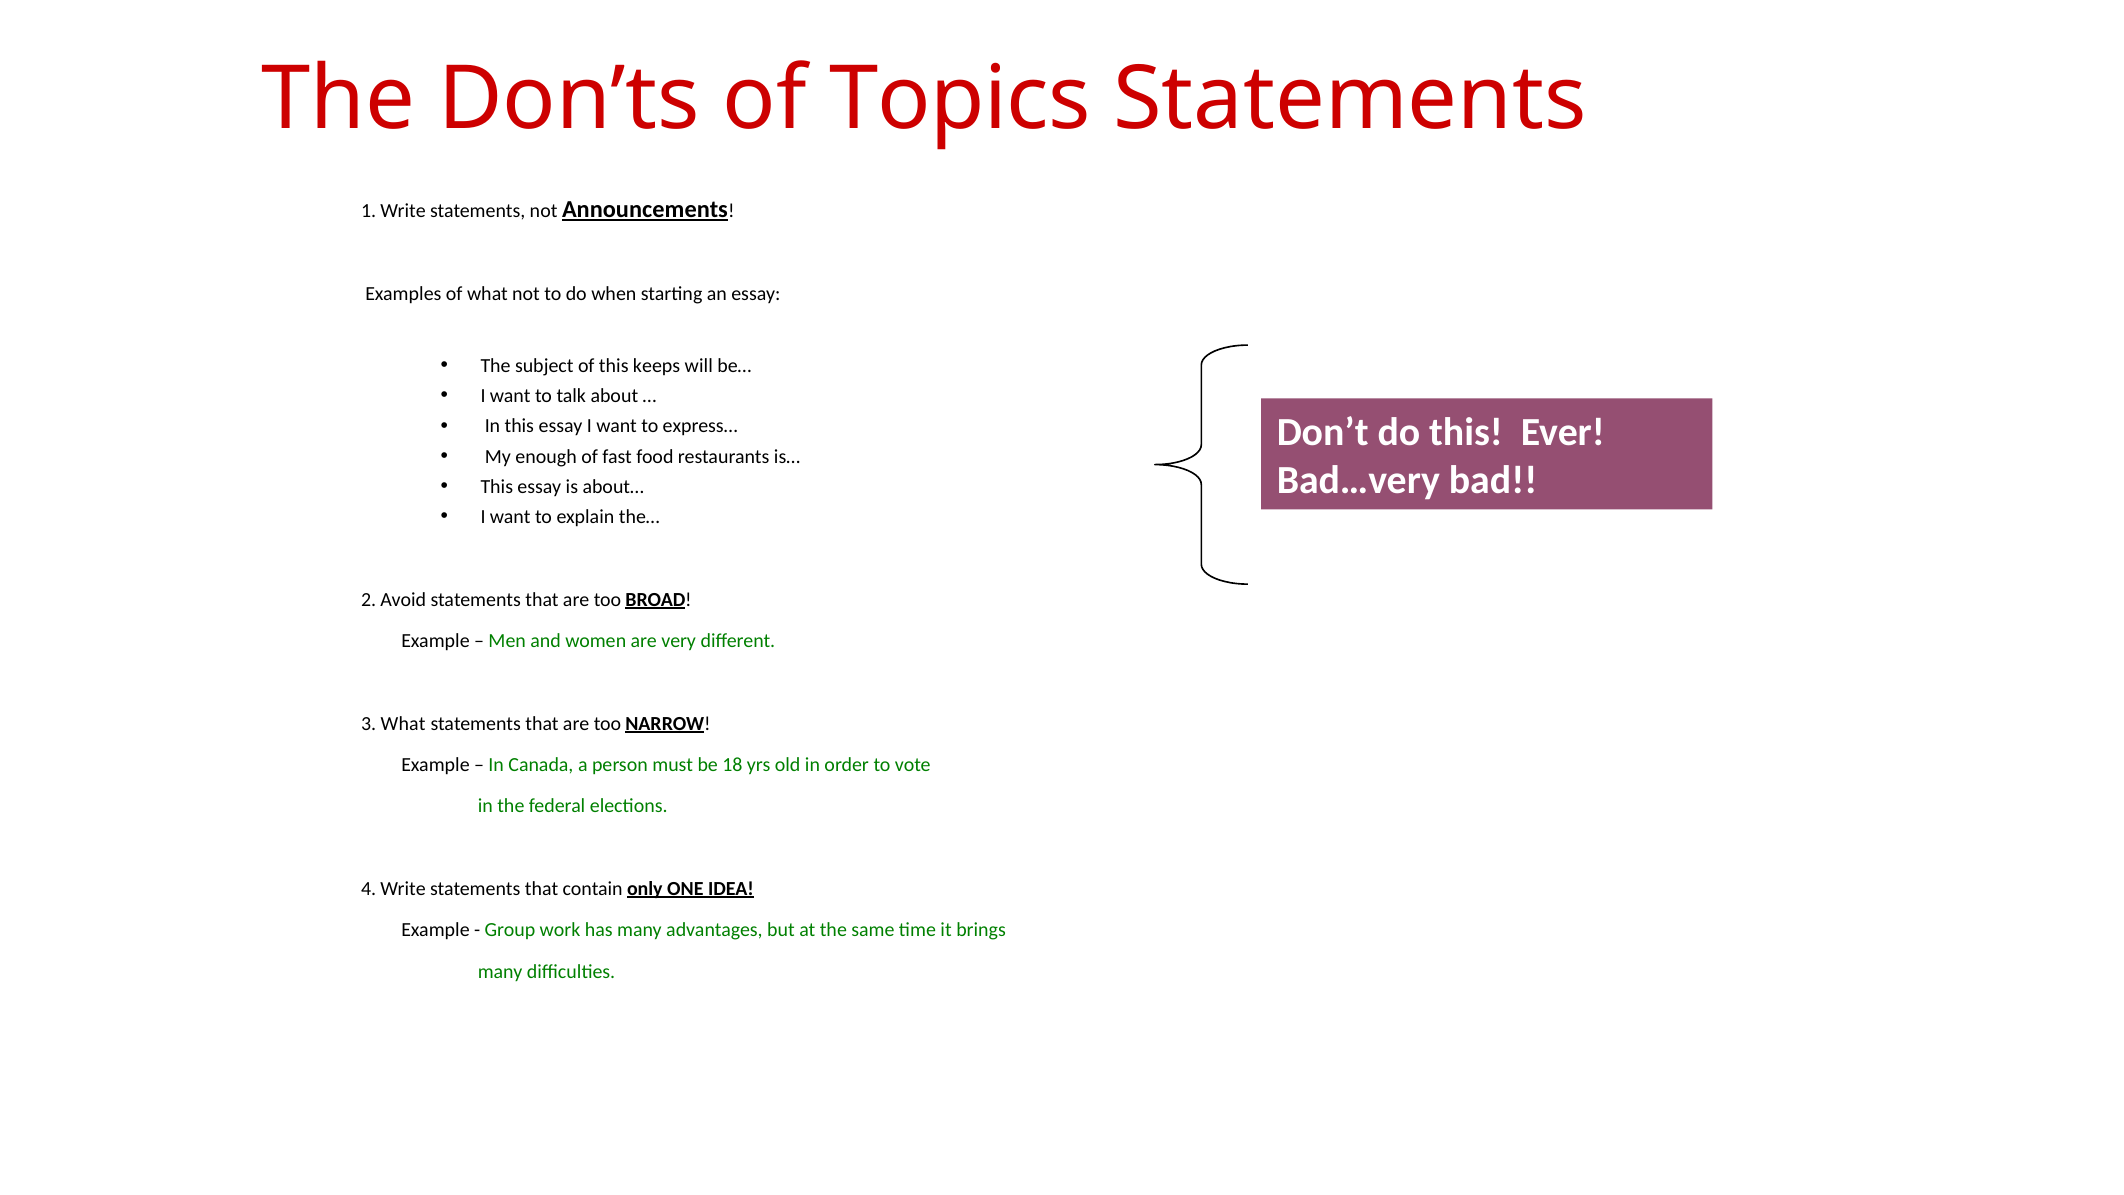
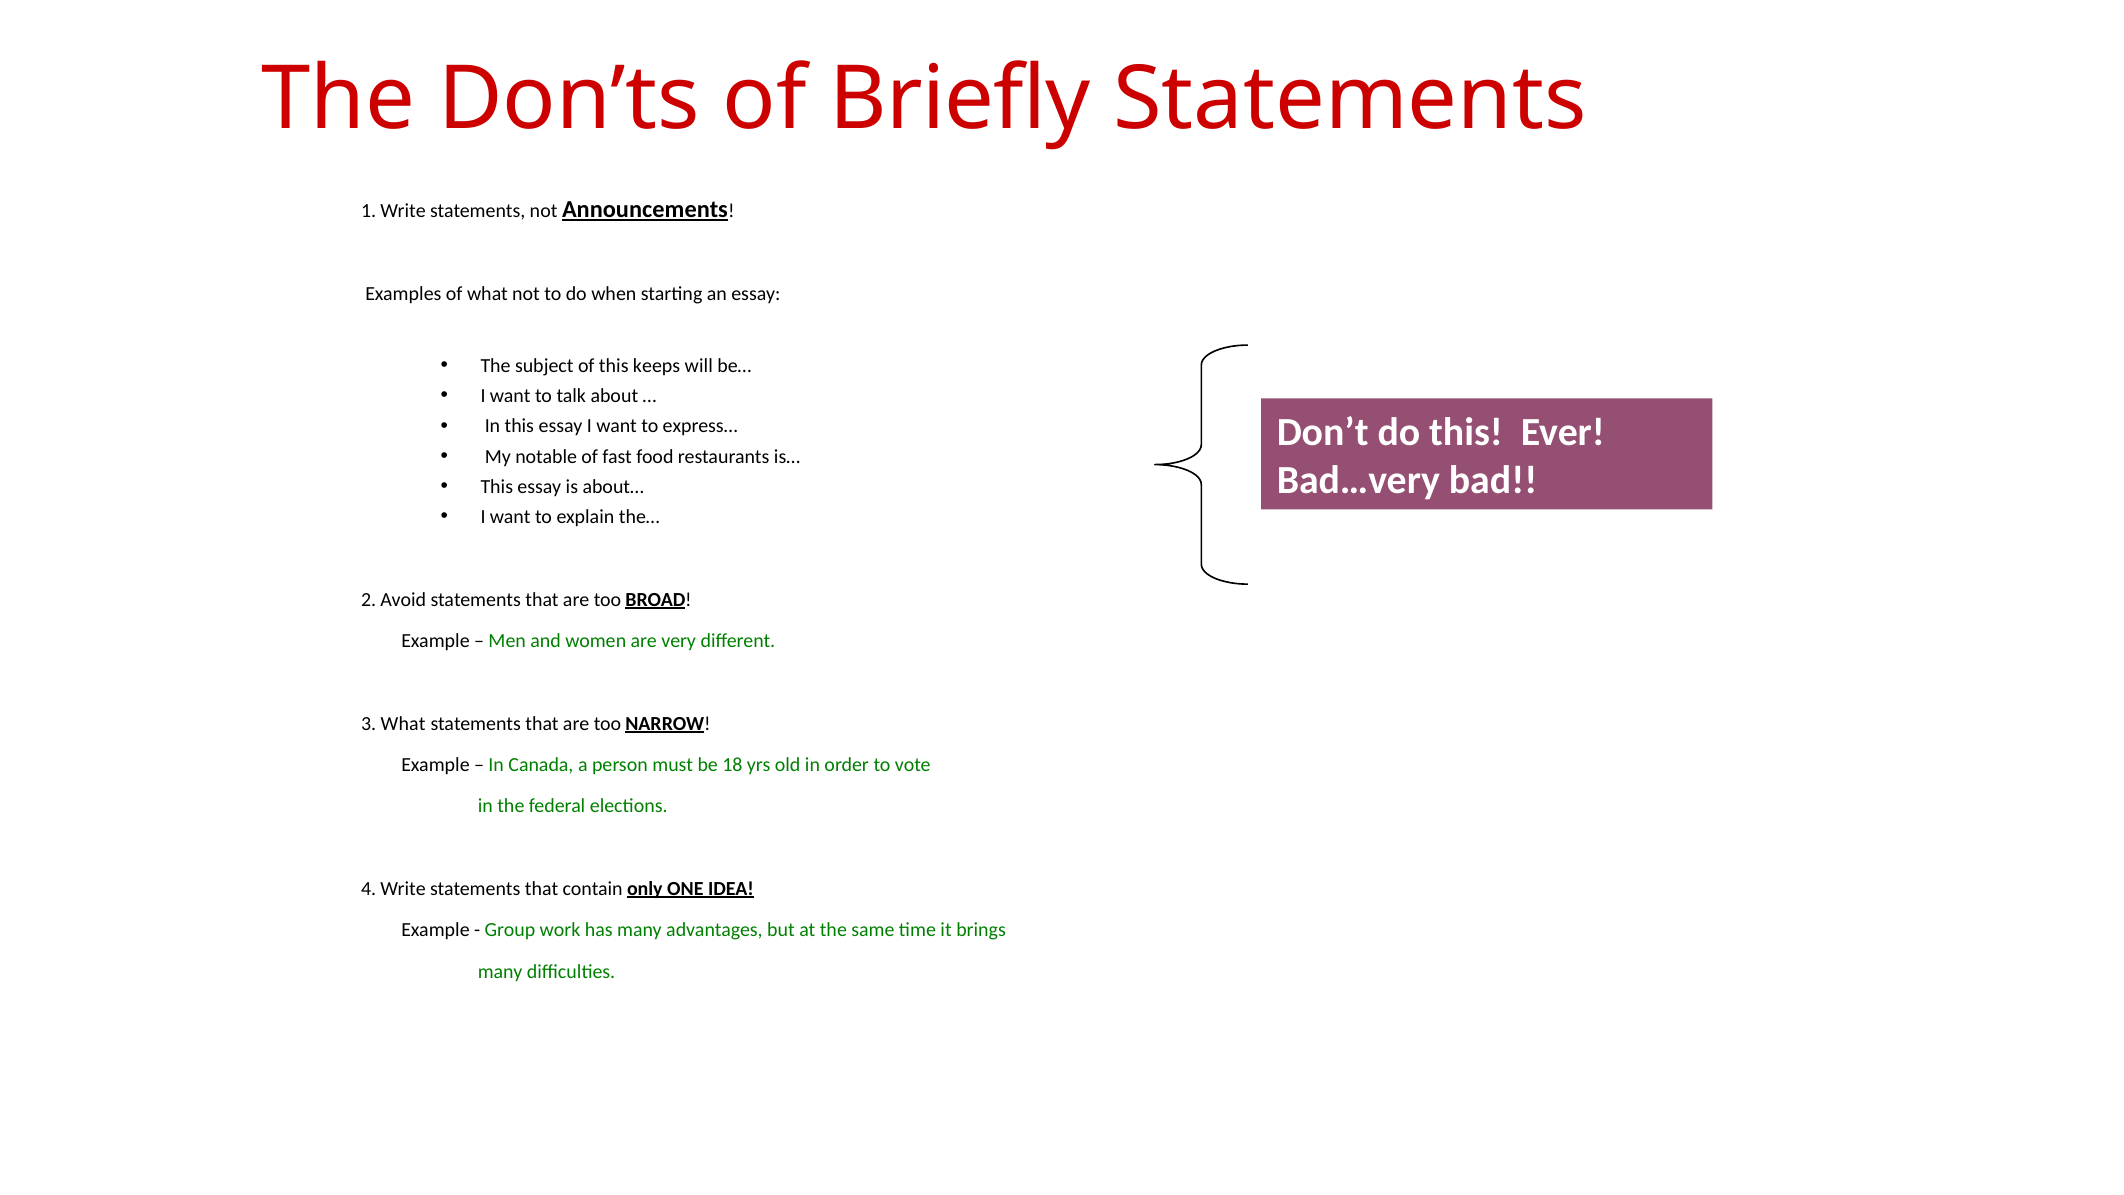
Topics: Topics -> Briefly
enough: enough -> notable
